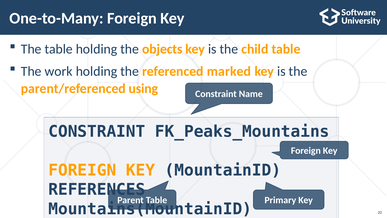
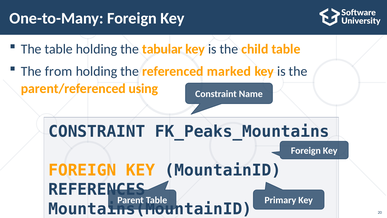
objects: objects -> tabular
work: work -> from
